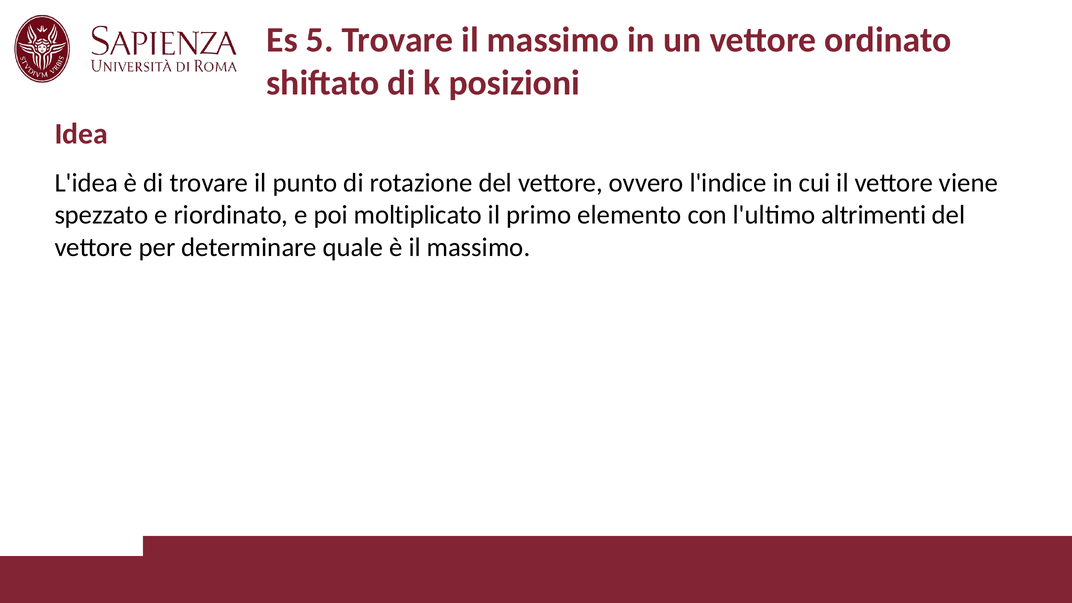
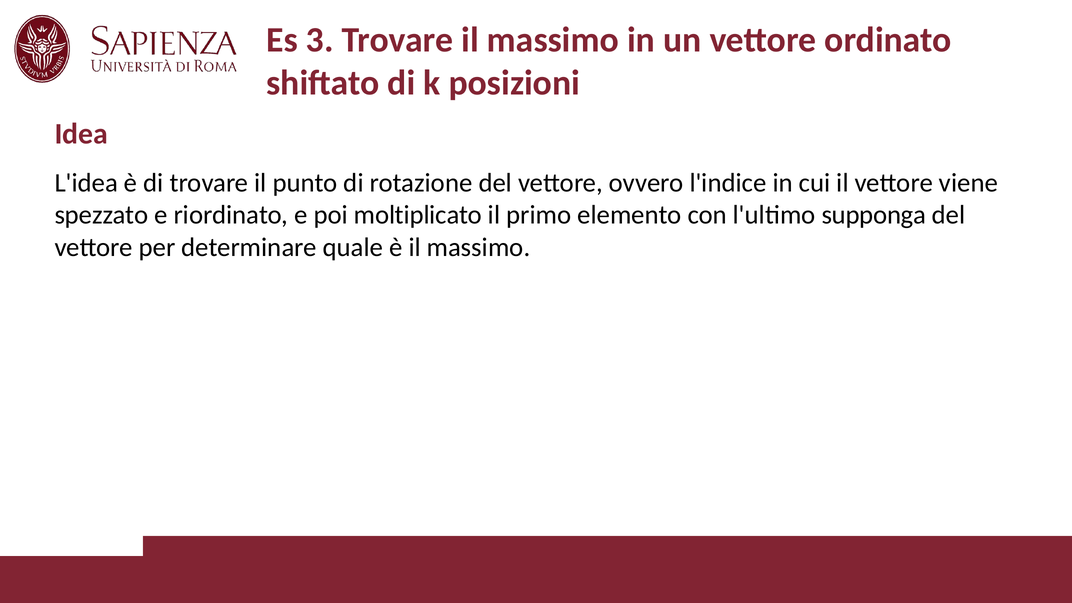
5: 5 -> 3
altrimenti: altrimenti -> supponga
